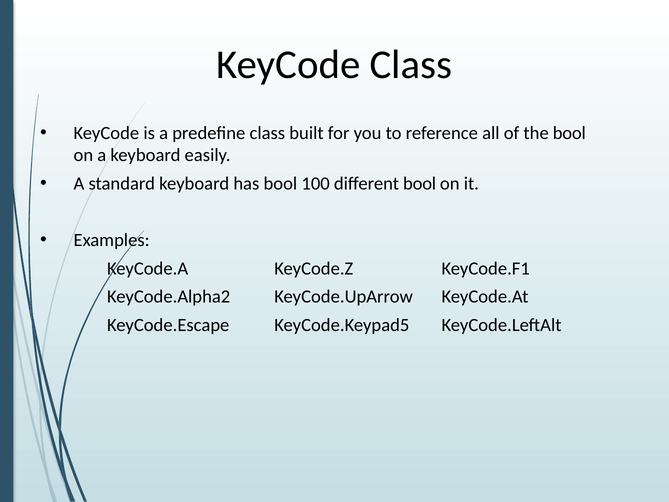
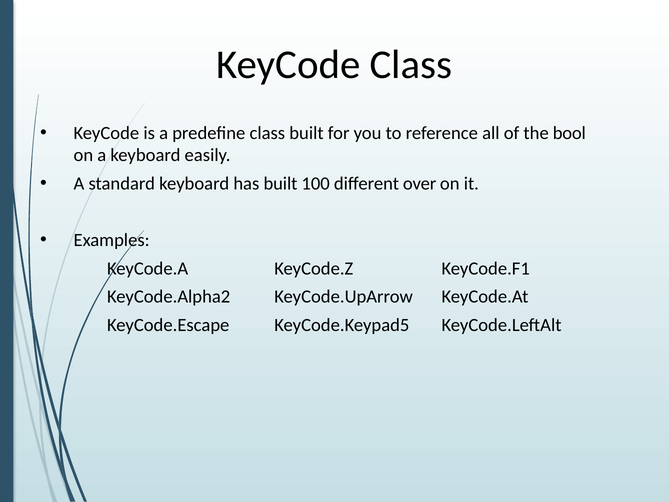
has bool: bool -> built
different bool: bool -> over
